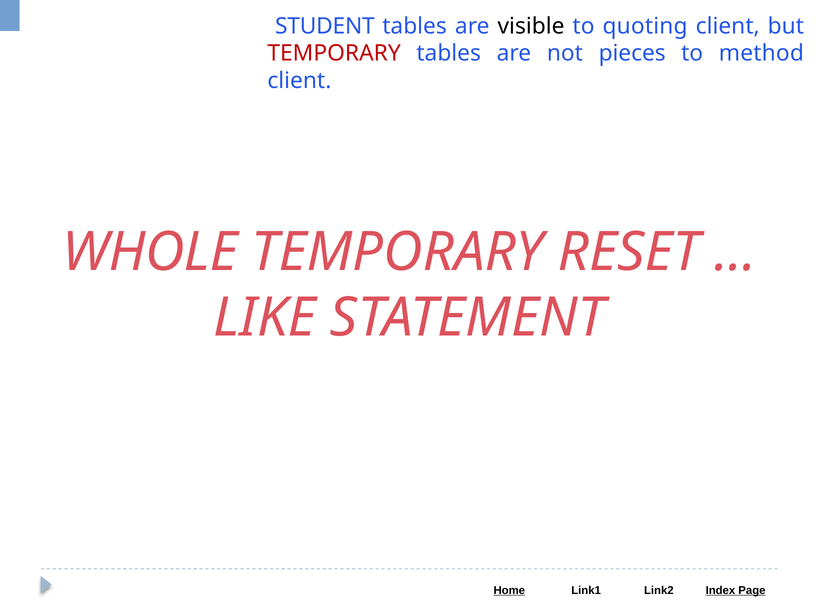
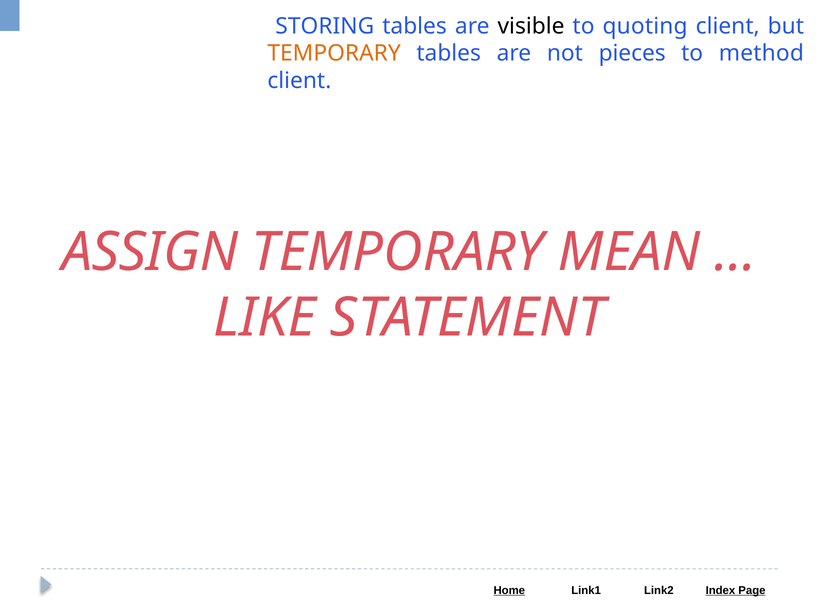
STUDENT: STUDENT -> STORING
TEMPORARY at (334, 53) colour: red -> orange
WHOLE: WHOLE -> ASSIGN
RESET: RESET -> MEAN
